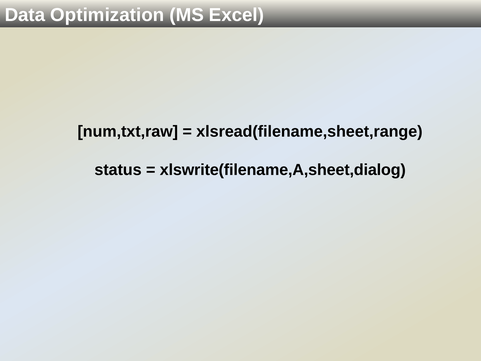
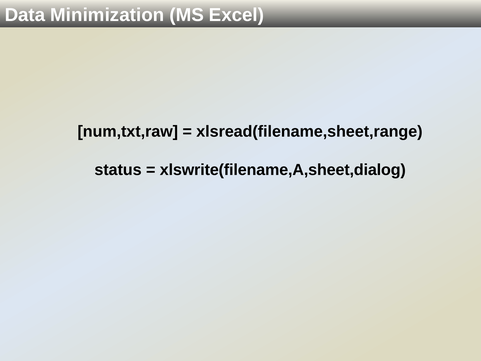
Optimization: Optimization -> Minimization
